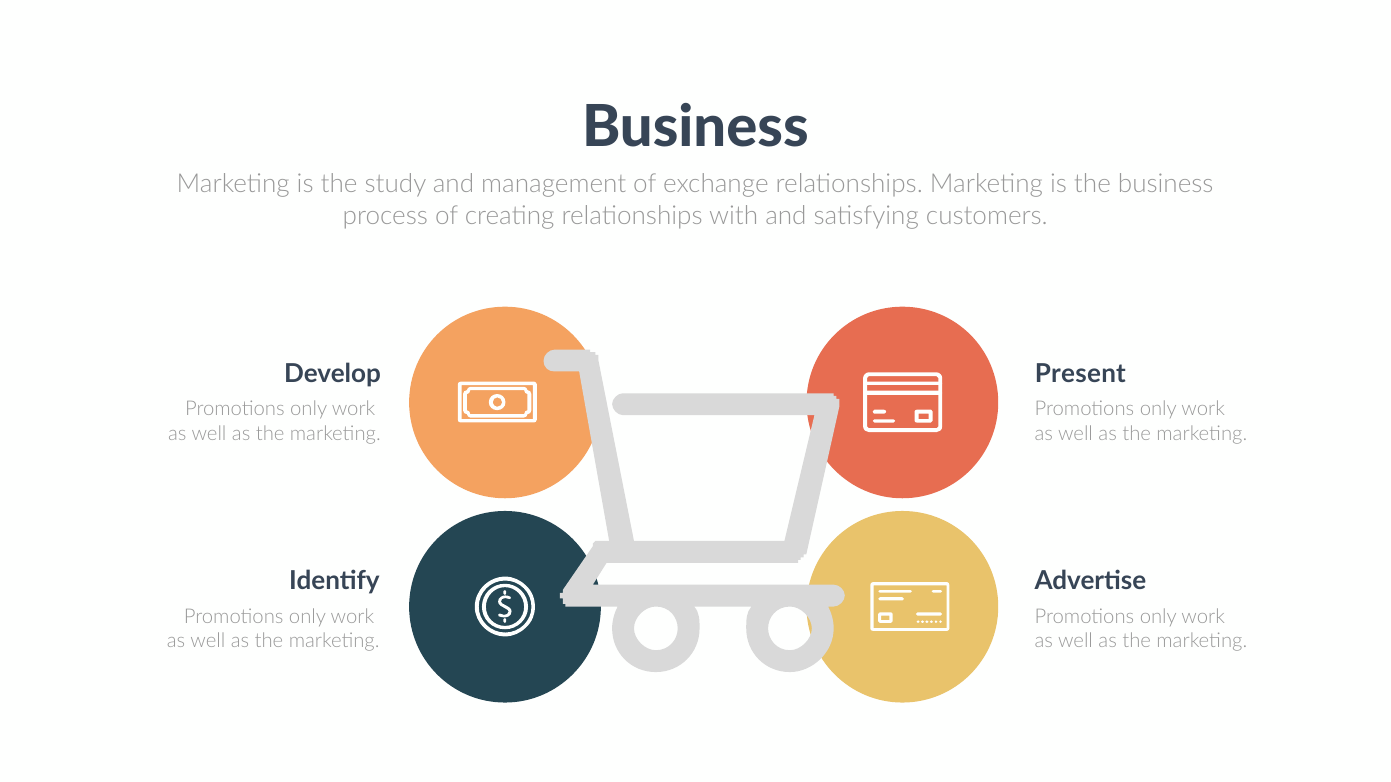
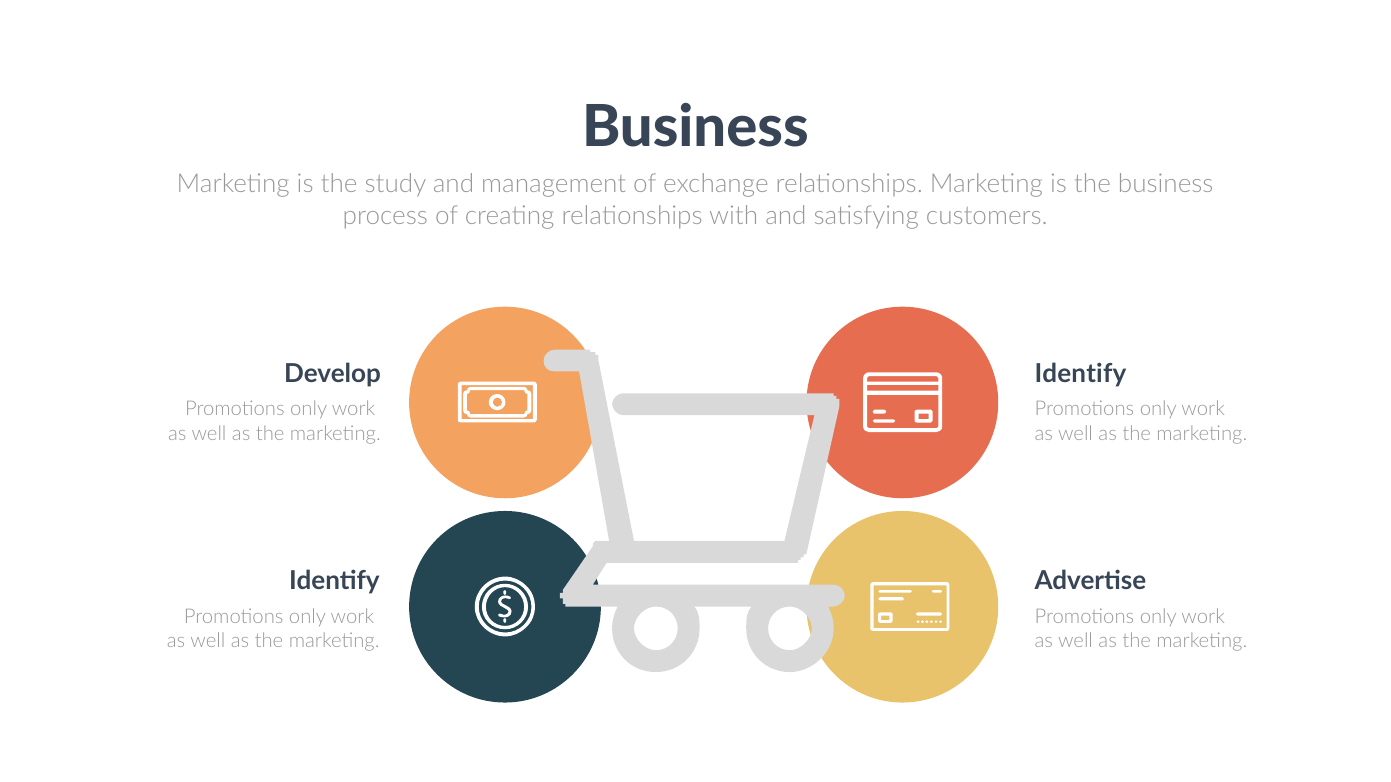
Present at (1080, 374): Present -> Identify
